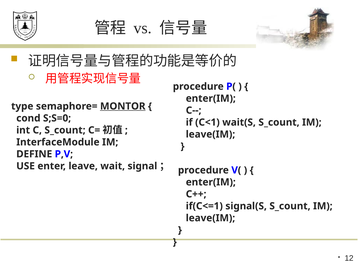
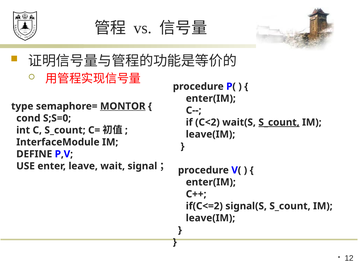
C<1: C<1 -> C<2
S_count at (279, 122) underline: none -> present
if(C<=1: if(C<=1 -> if(C<=2
